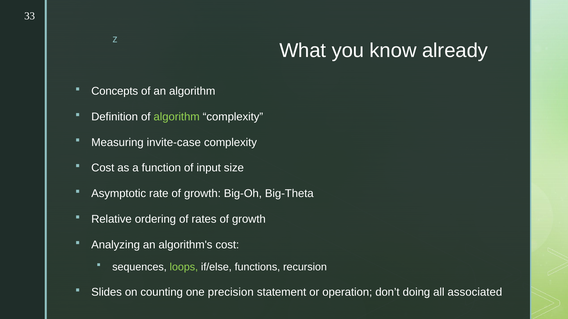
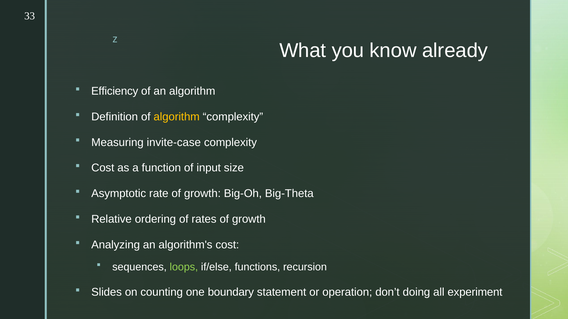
Concepts: Concepts -> Efficiency
algorithm at (177, 117) colour: light green -> yellow
precision: precision -> boundary
associated: associated -> experiment
